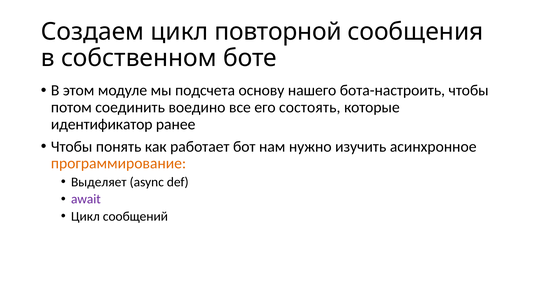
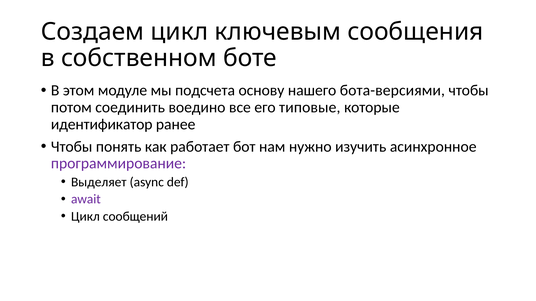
повторной: повторной -> ключевым
бота-настроить: бота-настроить -> бота-версиями
состоять: состоять -> типовые
программирование colour: orange -> purple
